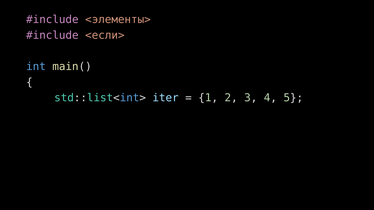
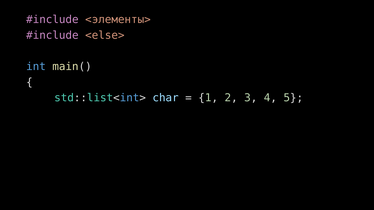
<если>: <если> -> <else>
iter: iter -> char
